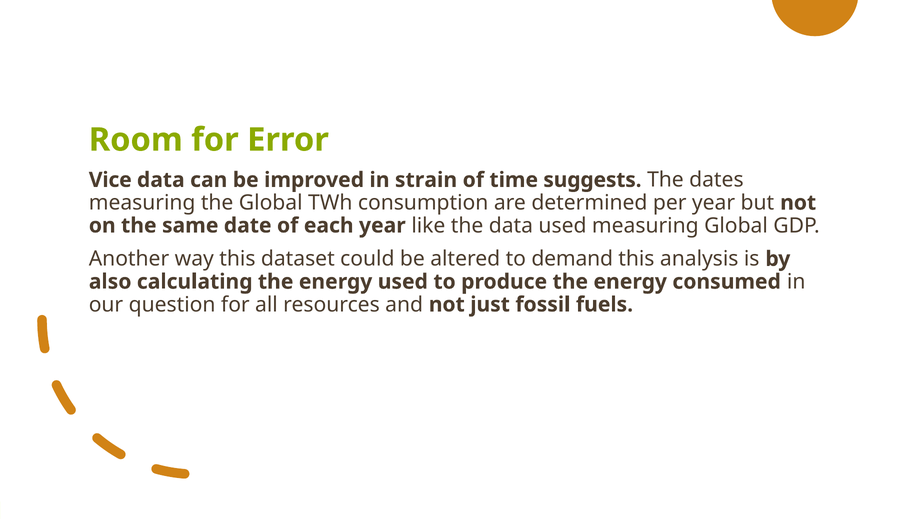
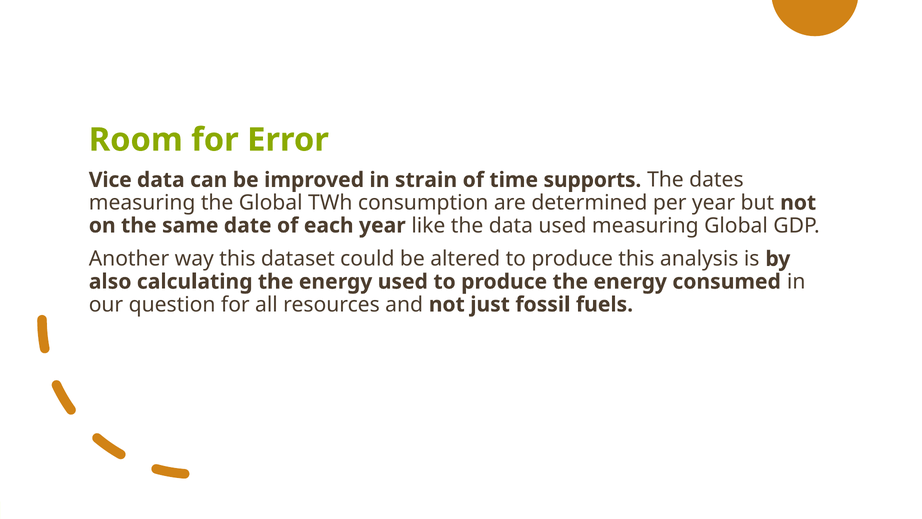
suggests: suggests -> supports
altered to demand: demand -> produce
